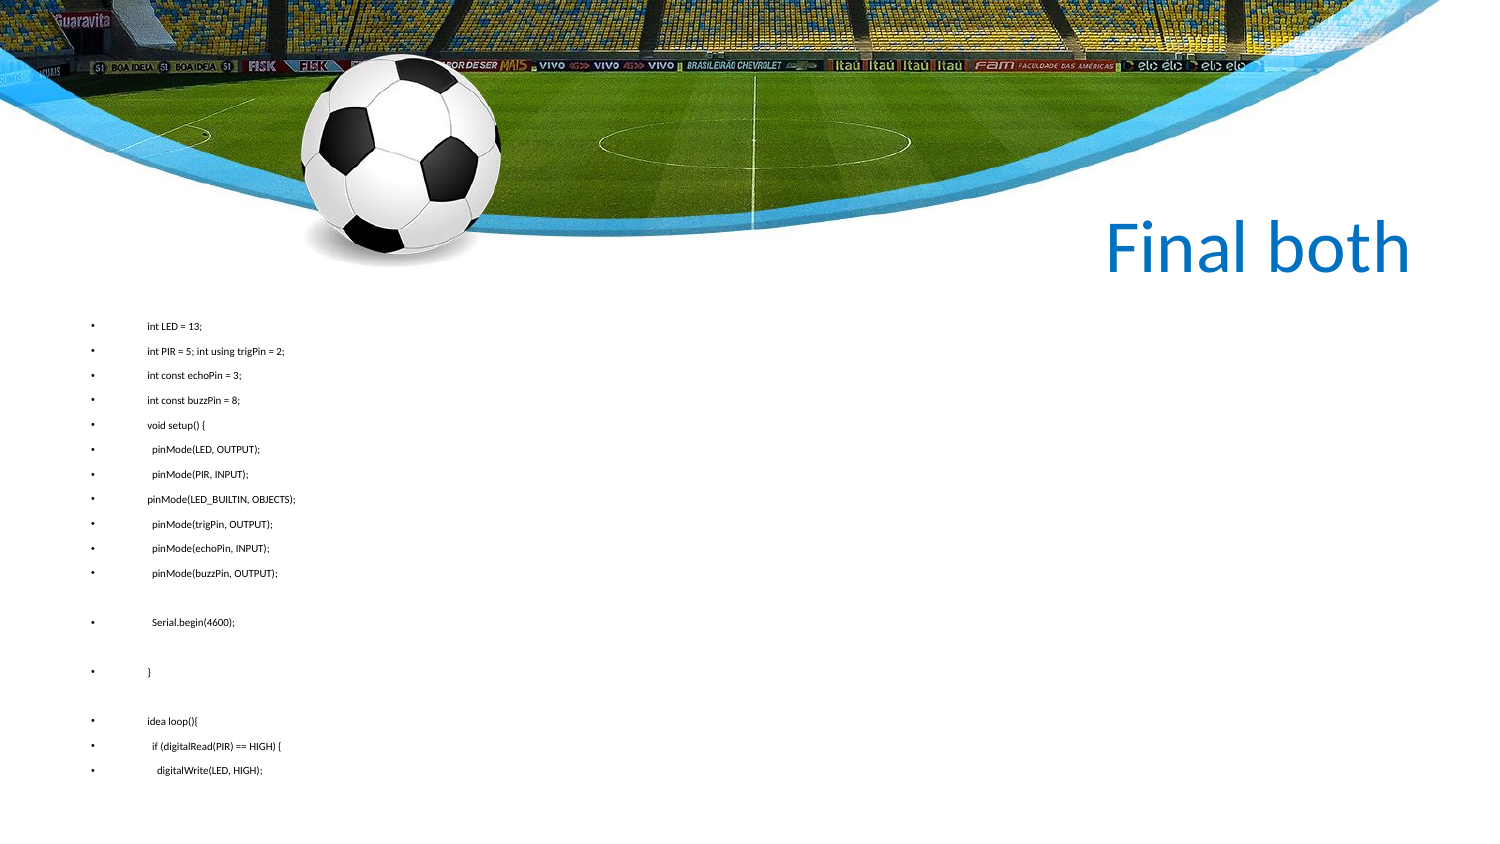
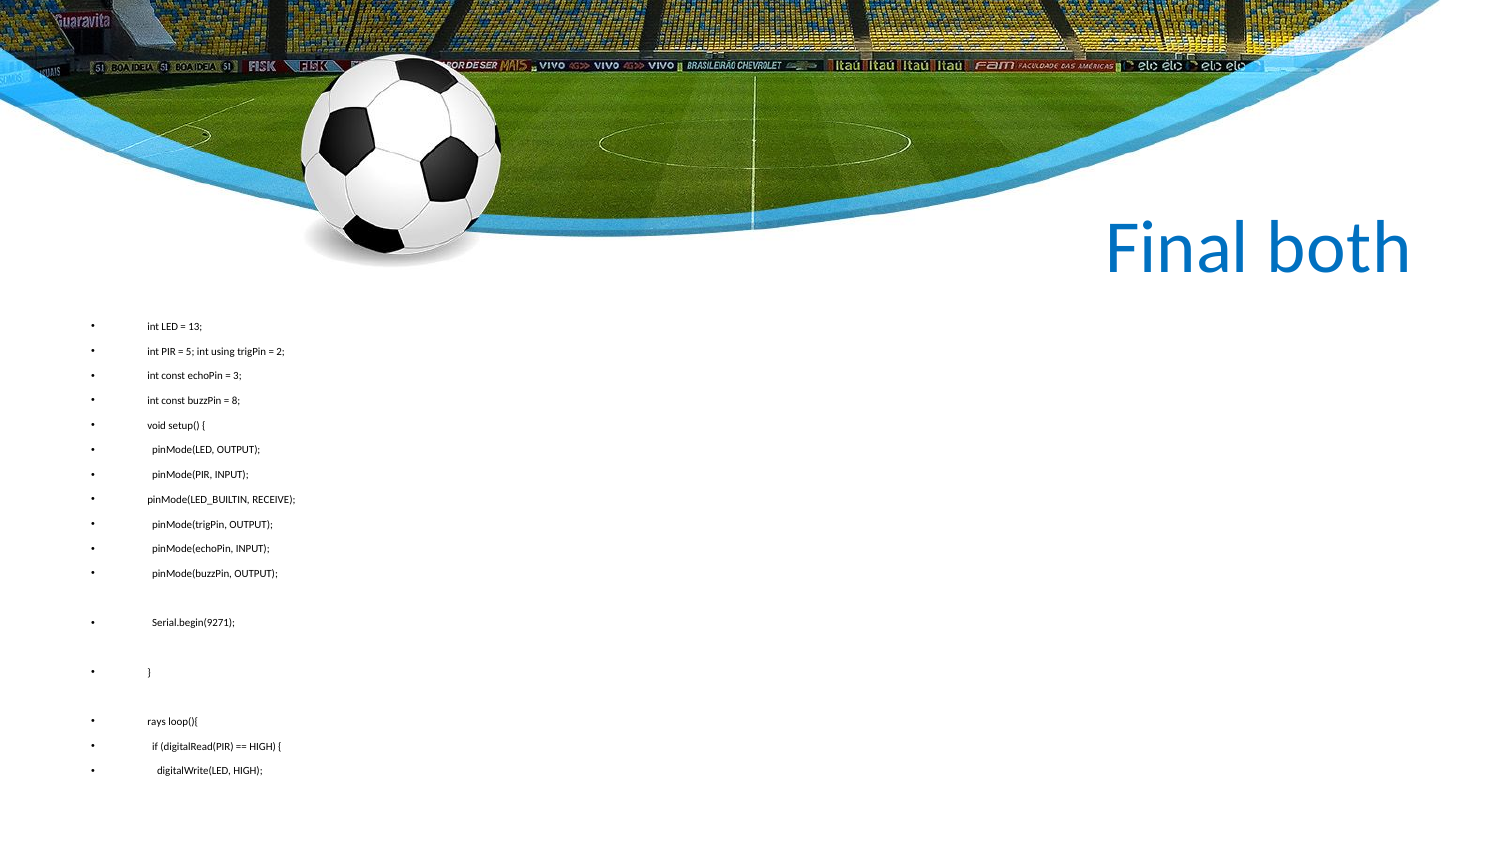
OBJECTS: OBJECTS -> RECEIVE
Serial.begin(4600: Serial.begin(4600 -> Serial.begin(9271
idea: idea -> rays
